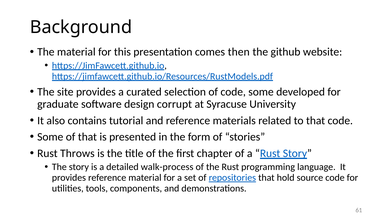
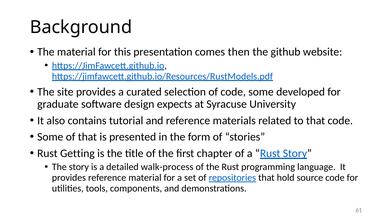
corrupt: corrupt -> expects
Throws: Throws -> Getting
